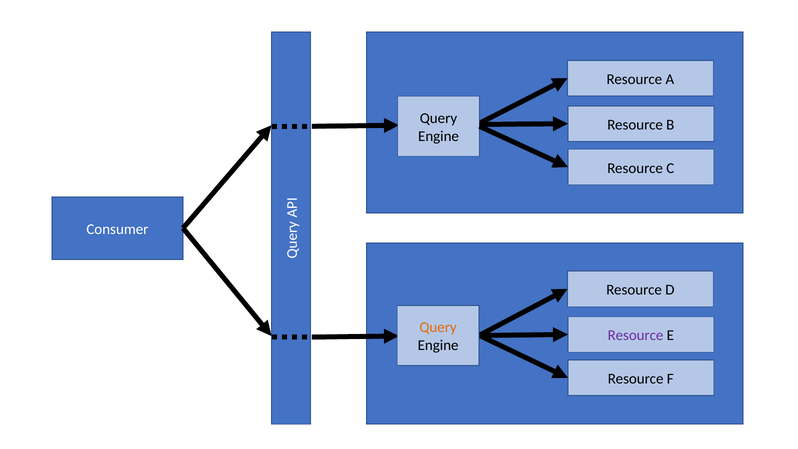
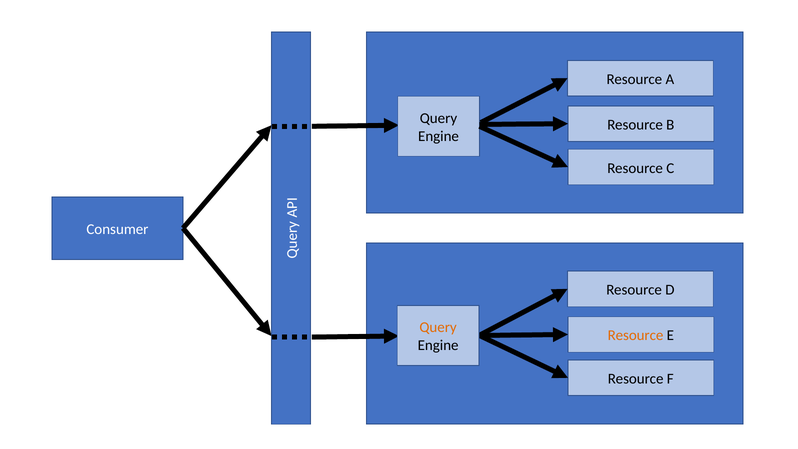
Resource at (636, 335) colour: purple -> orange
